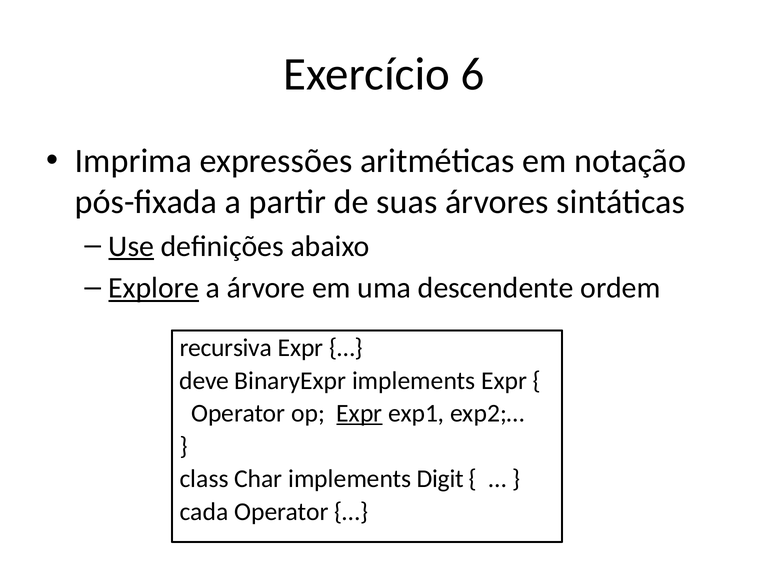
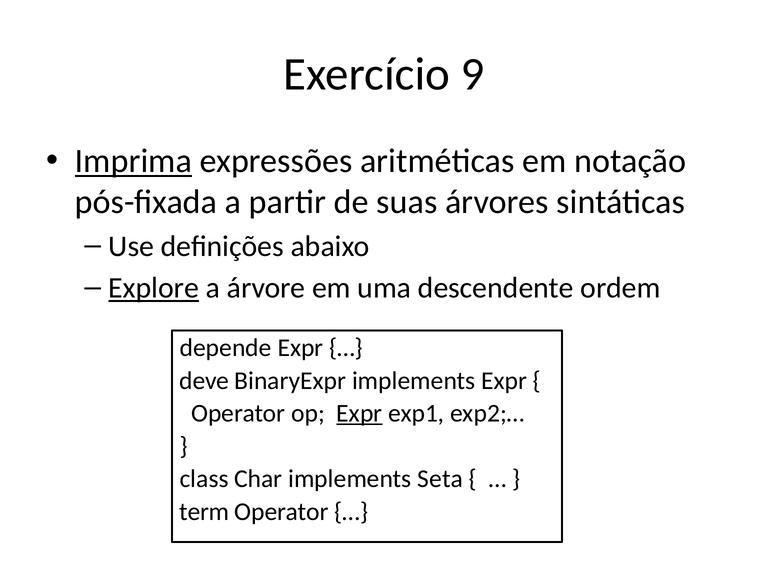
6: 6 -> 9
Imprima underline: none -> present
Use underline: present -> none
recursiva: recursiva -> depende
Digit: Digit -> Seta
cada: cada -> term
